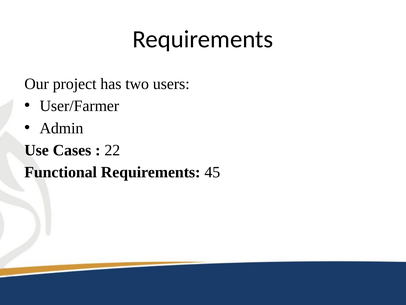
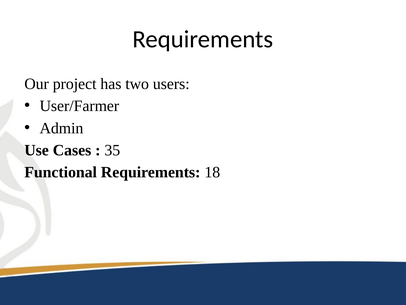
22: 22 -> 35
45: 45 -> 18
